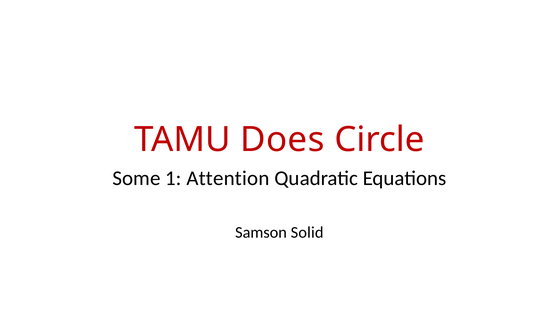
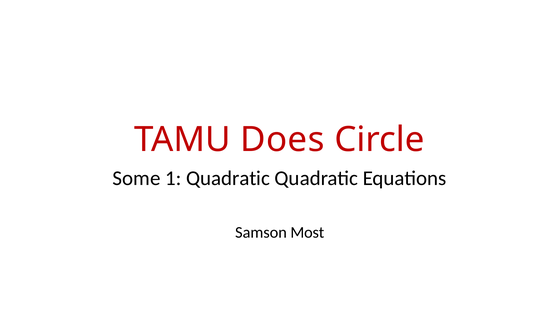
1 Attention: Attention -> Quadratic
Solid: Solid -> Most
